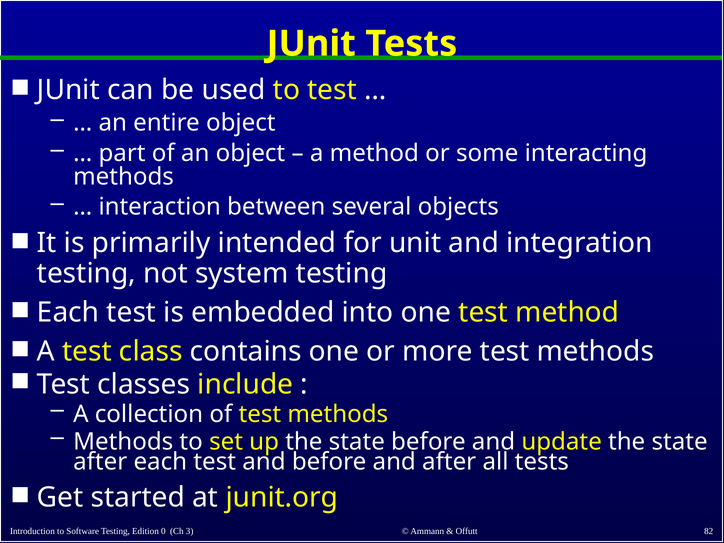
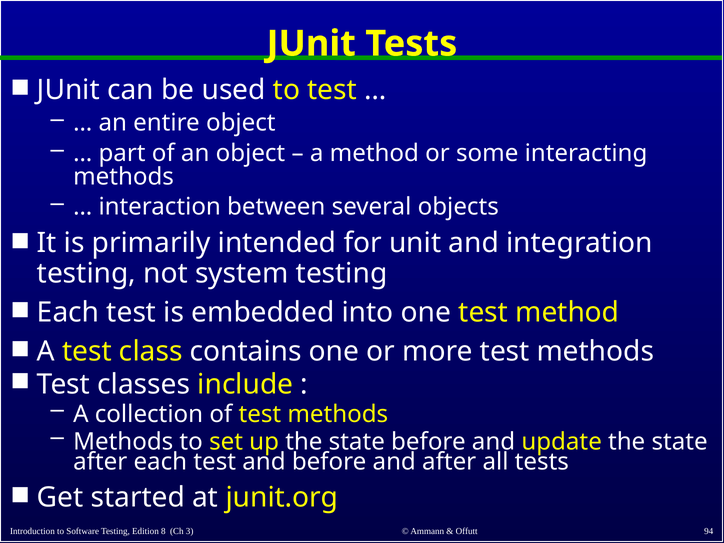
0: 0 -> 8
82: 82 -> 94
